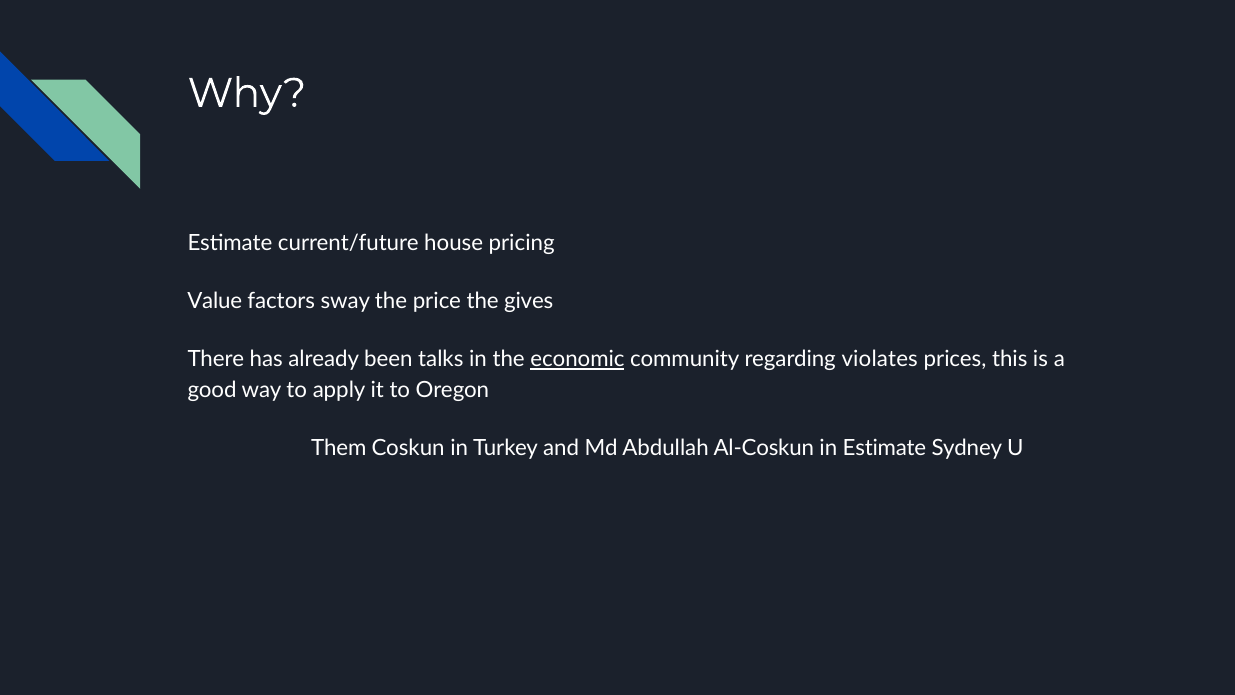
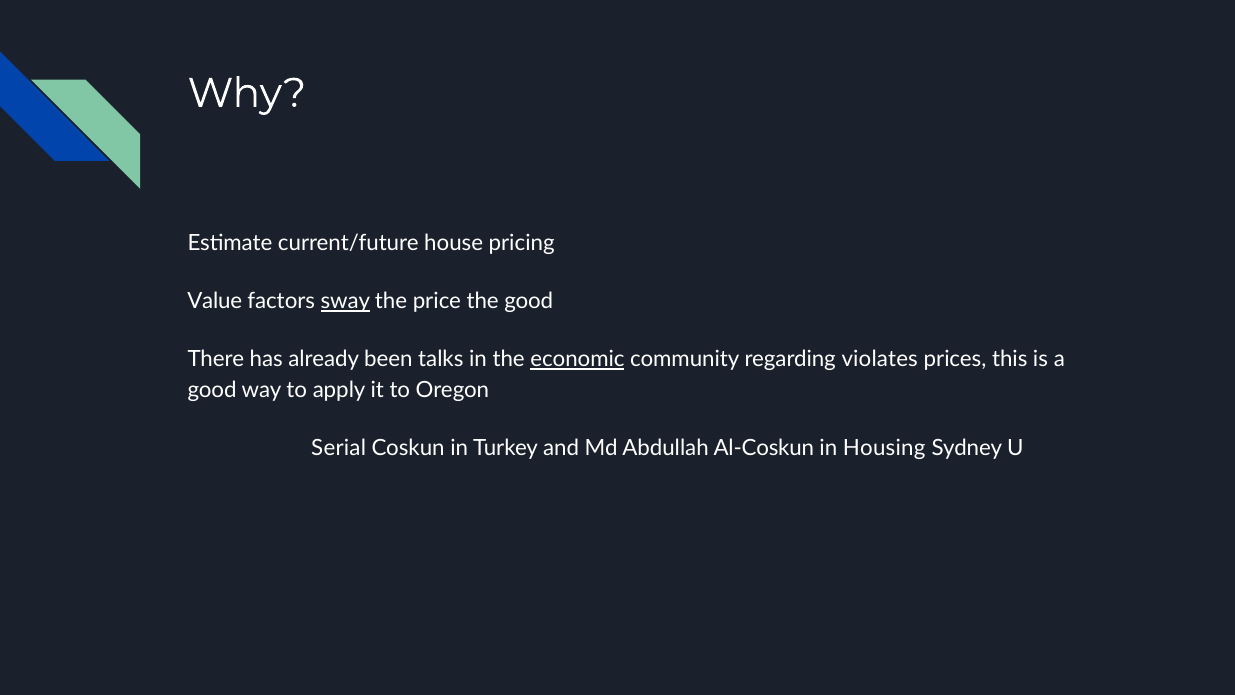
sway underline: none -> present
the gives: gives -> good
Them: Them -> Serial
in Estimate: Estimate -> Housing
